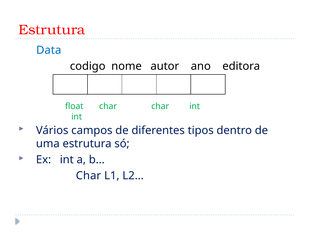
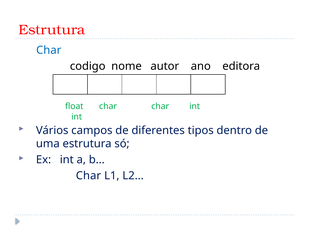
Data at (49, 50): Data -> Char
